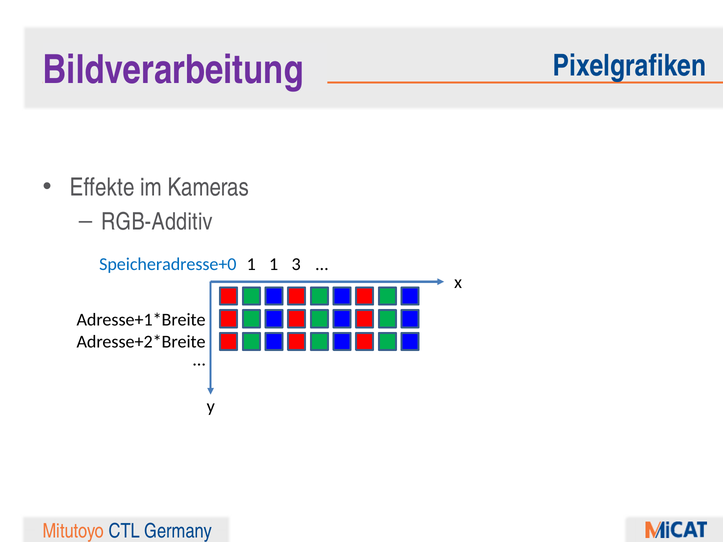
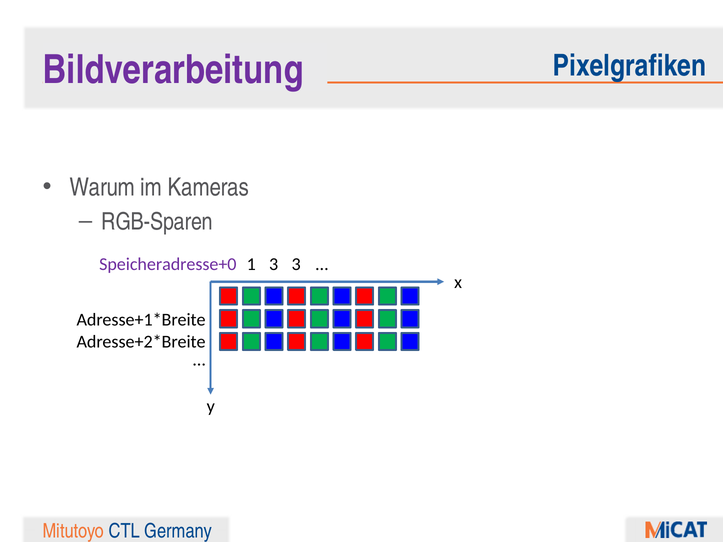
Effekte: Effekte -> Warum
RGB-Additiv: RGB-Additiv -> RGB-Sparen
Speicheradresse+0 colour: blue -> purple
1 1: 1 -> 3
